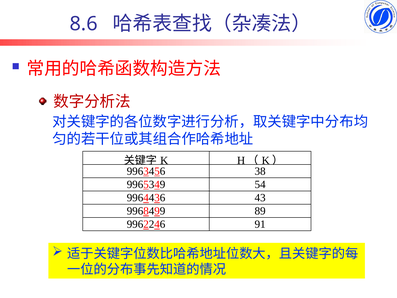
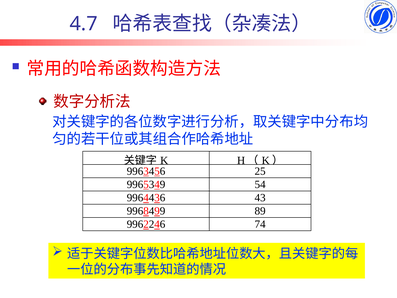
8.6: 8.6 -> 4.7
38: 38 -> 25
91: 91 -> 74
